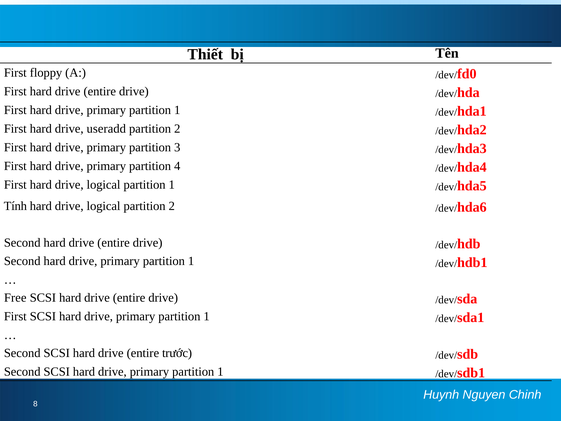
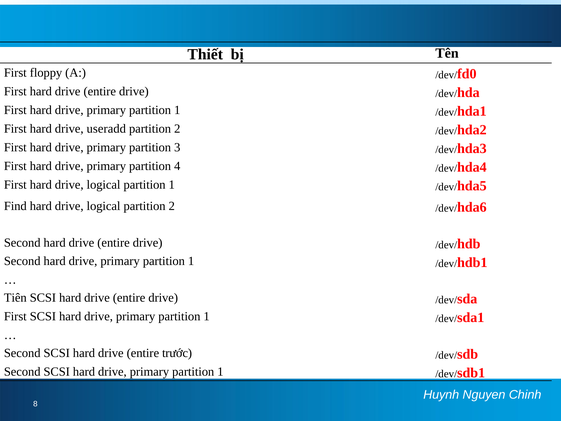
Tính: Tính -> Find
Free: Free -> Tiên
